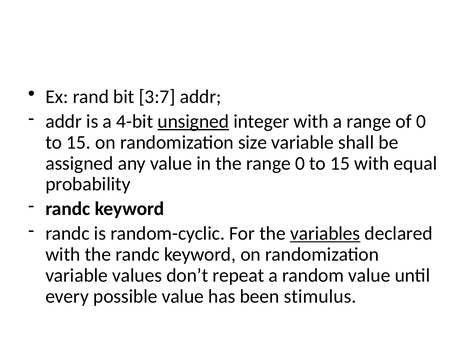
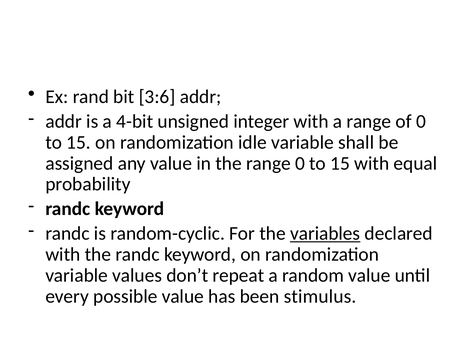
3:7: 3:7 -> 3:6
unsigned underline: present -> none
size: size -> idle
